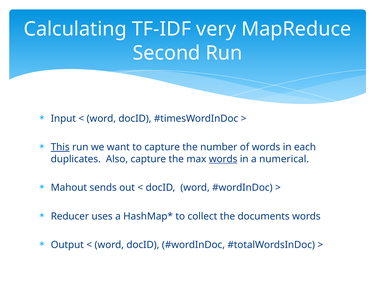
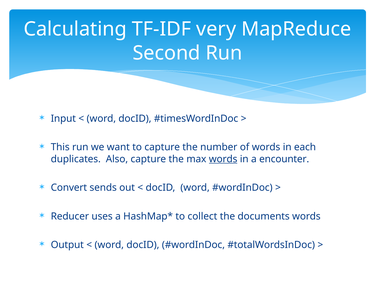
This underline: present -> none
numerical: numerical -> encounter
Mahout: Mahout -> Convert
